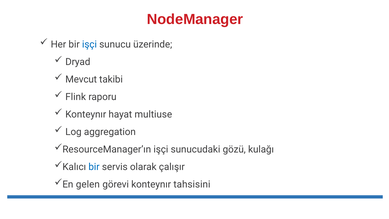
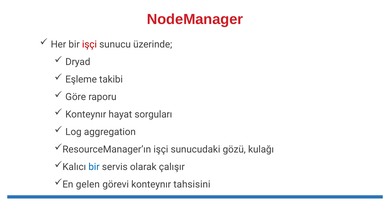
işçi at (89, 44) colour: blue -> red
Mevcut: Mevcut -> Eşleme
Flink: Flink -> Göre
multiuse: multiuse -> sorguları
